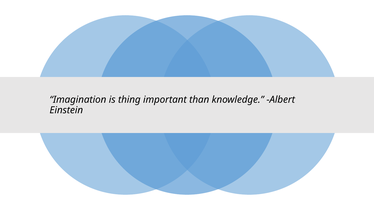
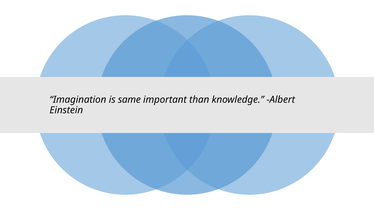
thing: thing -> same
